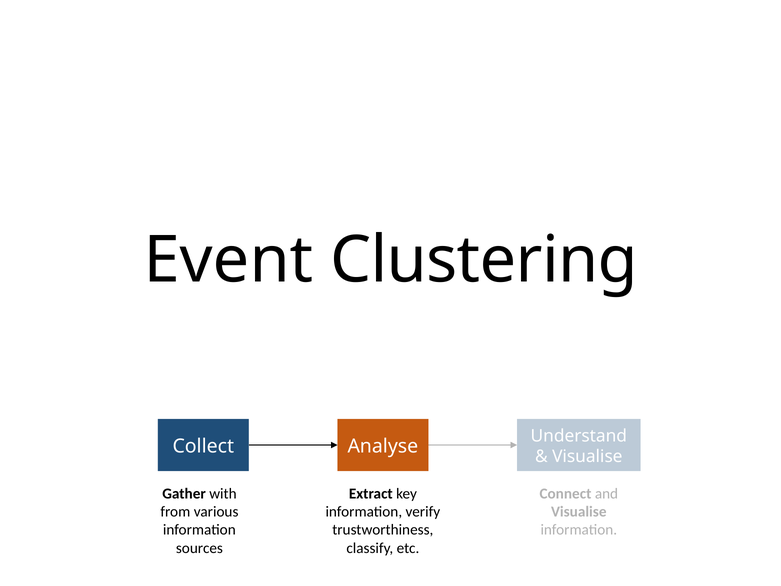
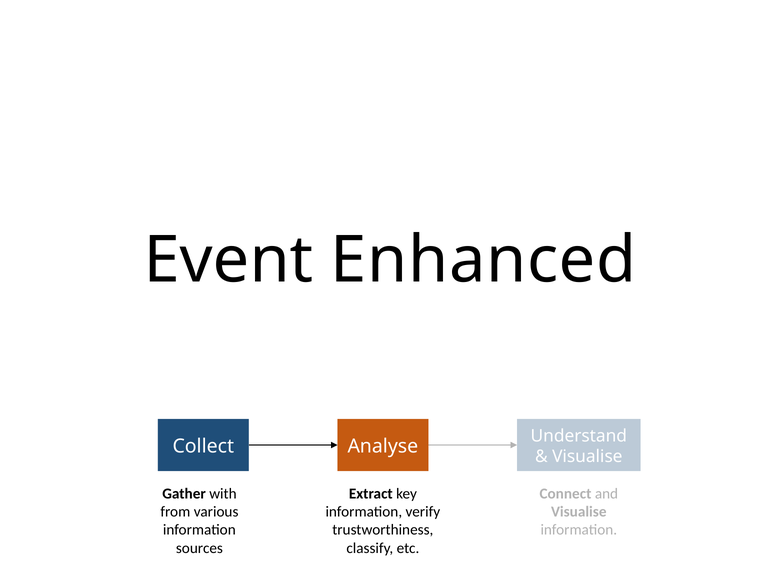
Clustering: Clustering -> Enhanced
